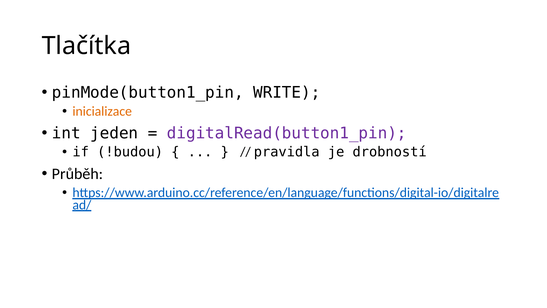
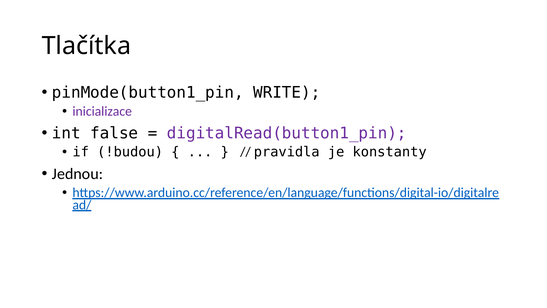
inicializace colour: orange -> purple
jeden: jeden -> false
drobností: drobností -> konstanty
Průběh: Průběh -> Jednou
